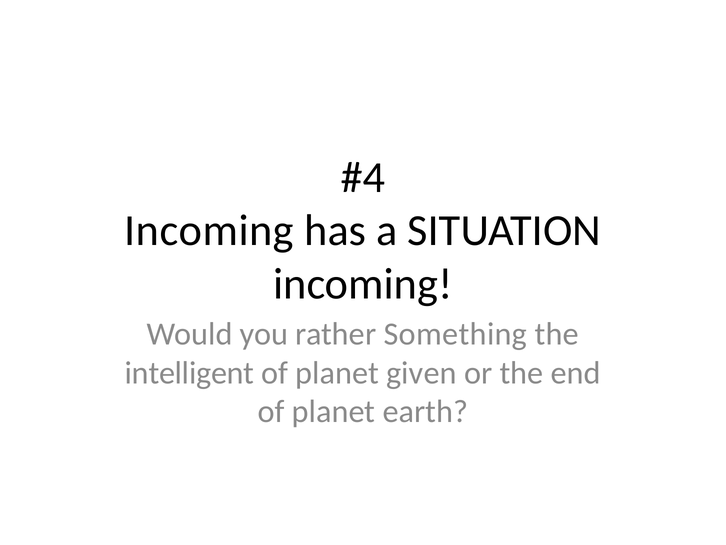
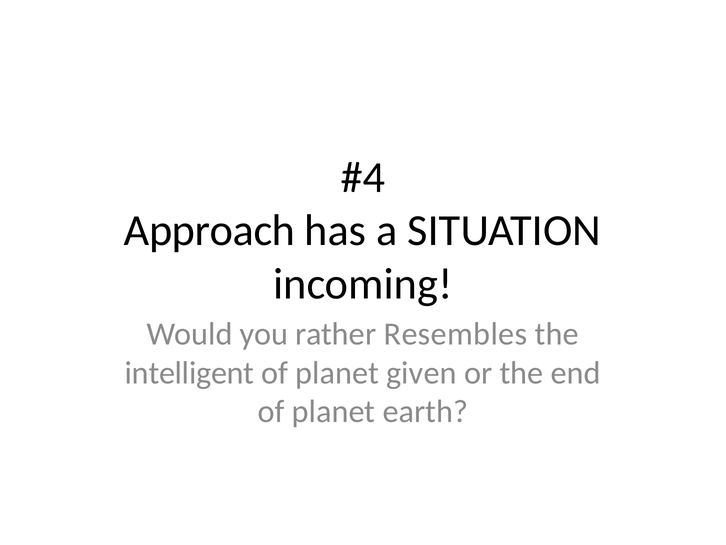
Incoming at (209, 231): Incoming -> Approach
Something: Something -> Resembles
